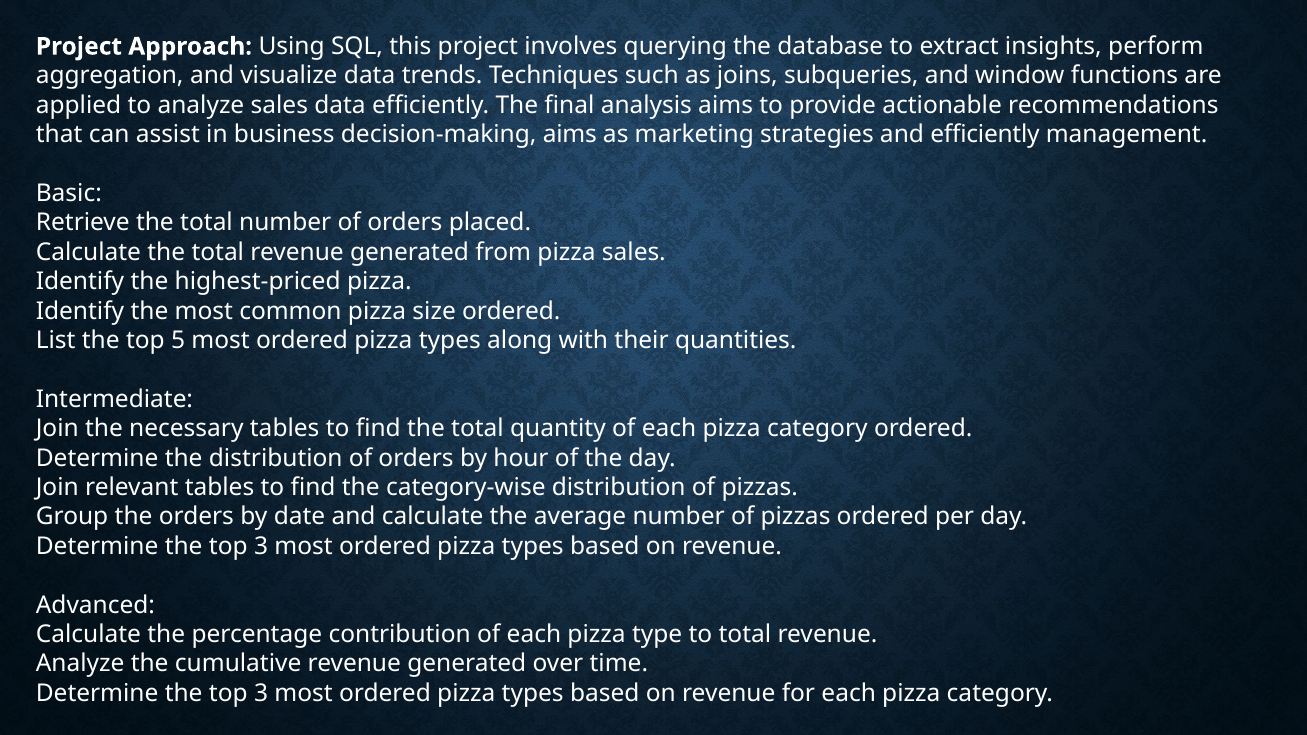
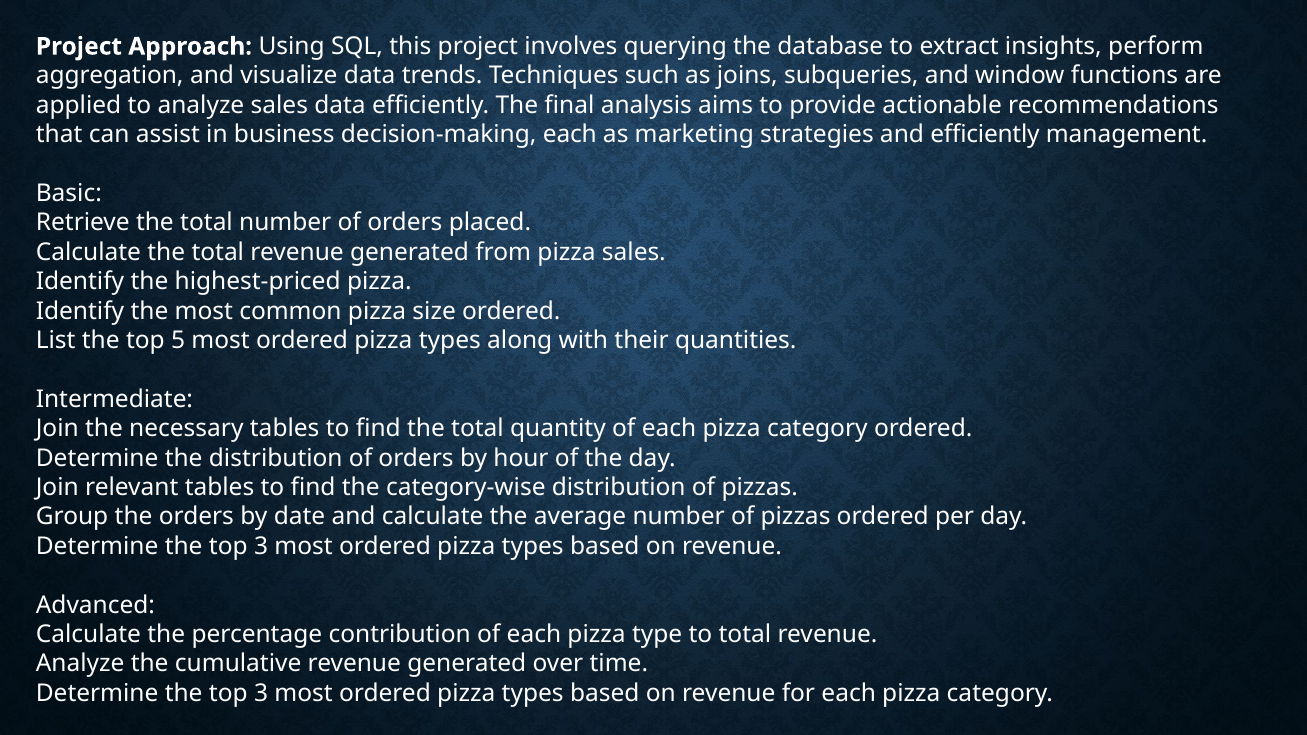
decision-making aims: aims -> each
